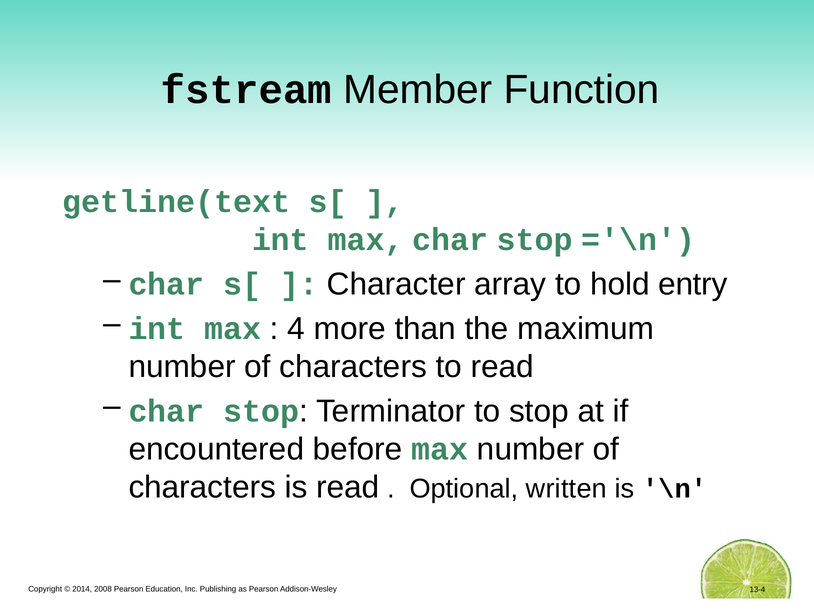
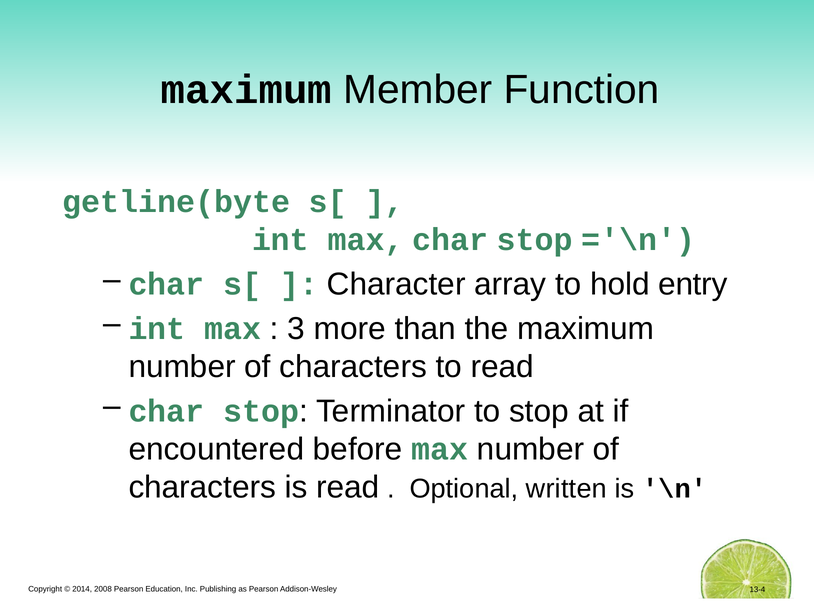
fstream at (246, 90): fstream -> maximum
getline(text: getline(text -> getline(byte
4: 4 -> 3
